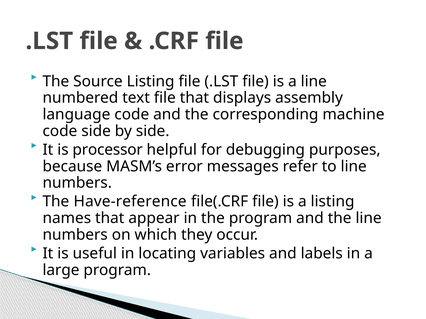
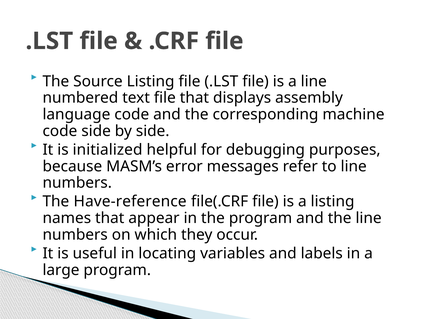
processor: processor -> initialized
